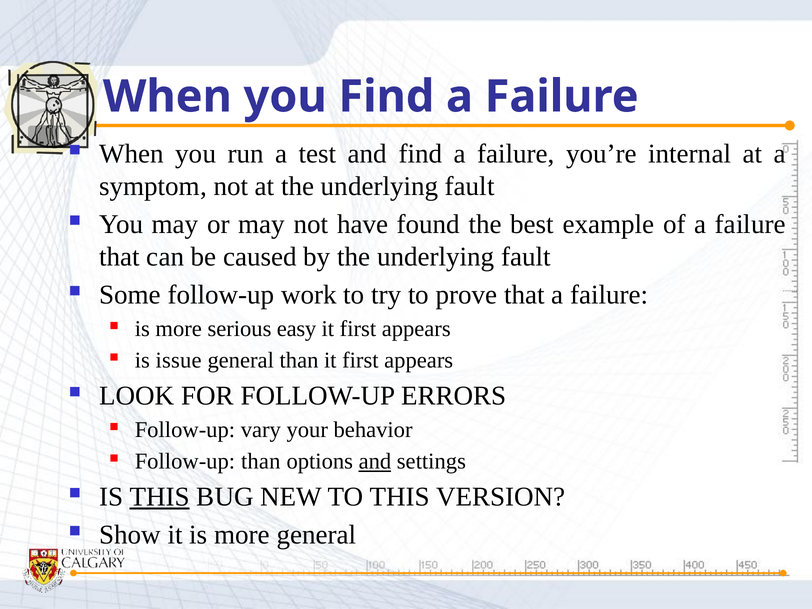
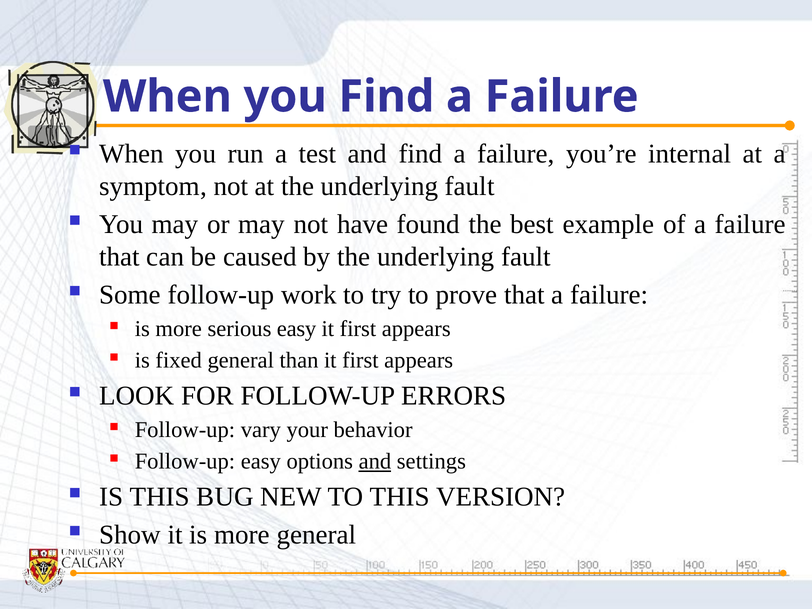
issue: issue -> fixed
Follow-up than: than -> easy
THIS at (160, 497) underline: present -> none
